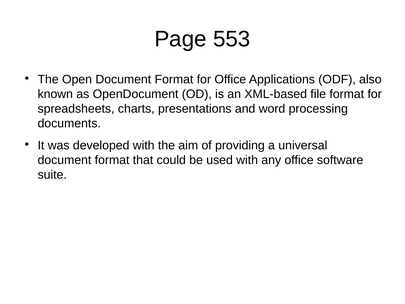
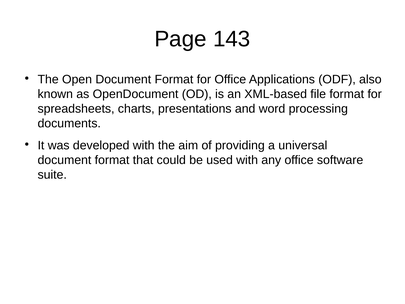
553: 553 -> 143
